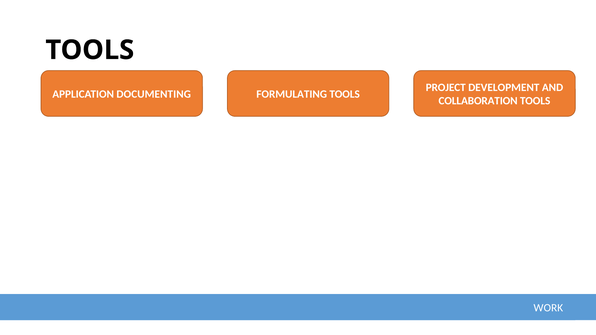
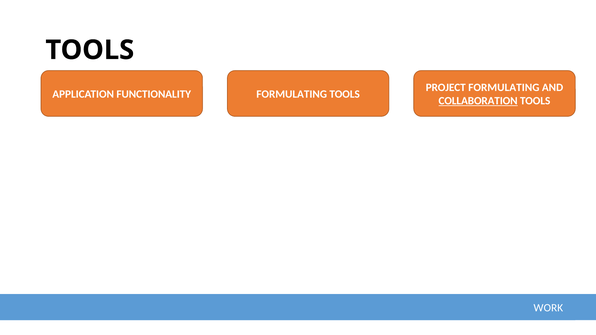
PROJECT DEVELOPMENT: DEVELOPMENT -> FORMULATING
DOCUMENTING: DOCUMENTING -> FUNCTIONALITY
COLLABORATION underline: none -> present
